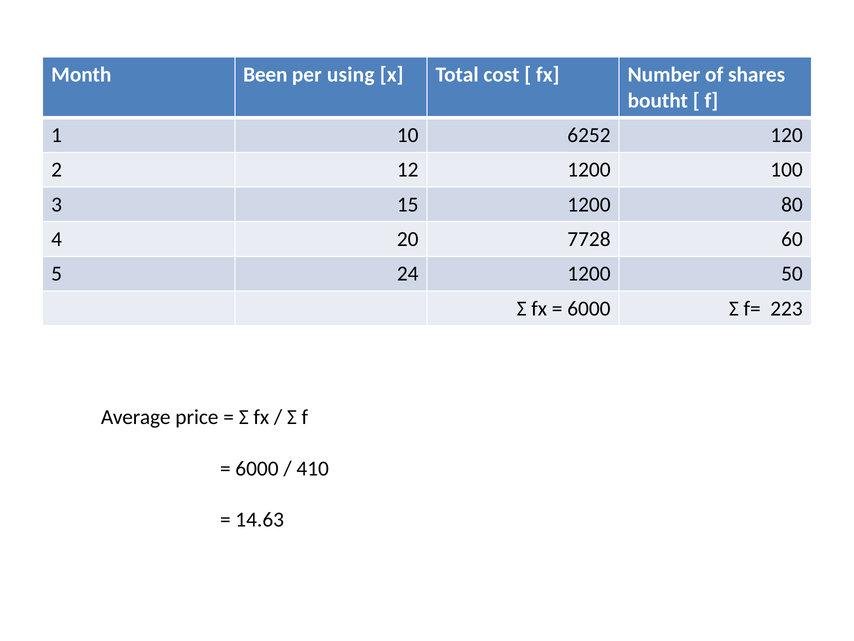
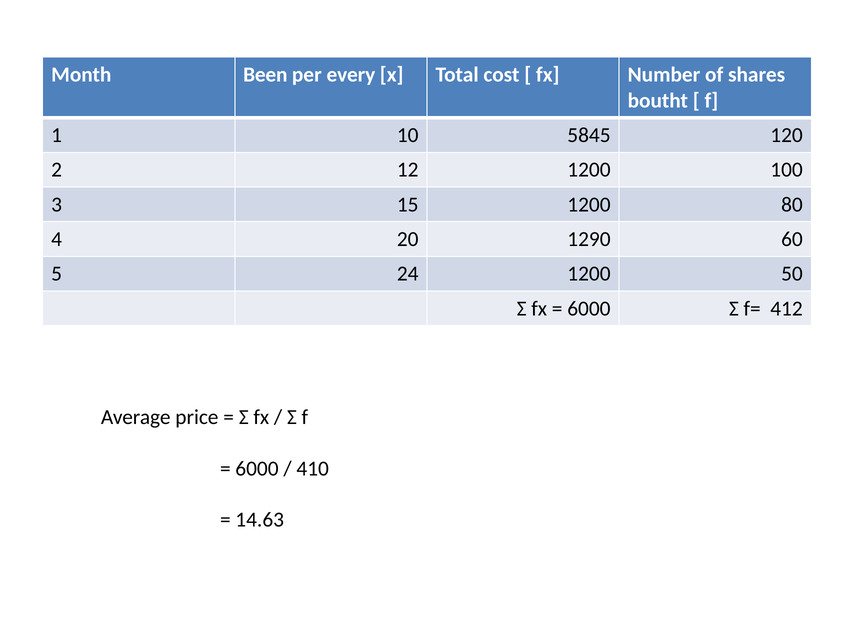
using: using -> every
6252: 6252 -> 5845
7728: 7728 -> 1290
223: 223 -> 412
